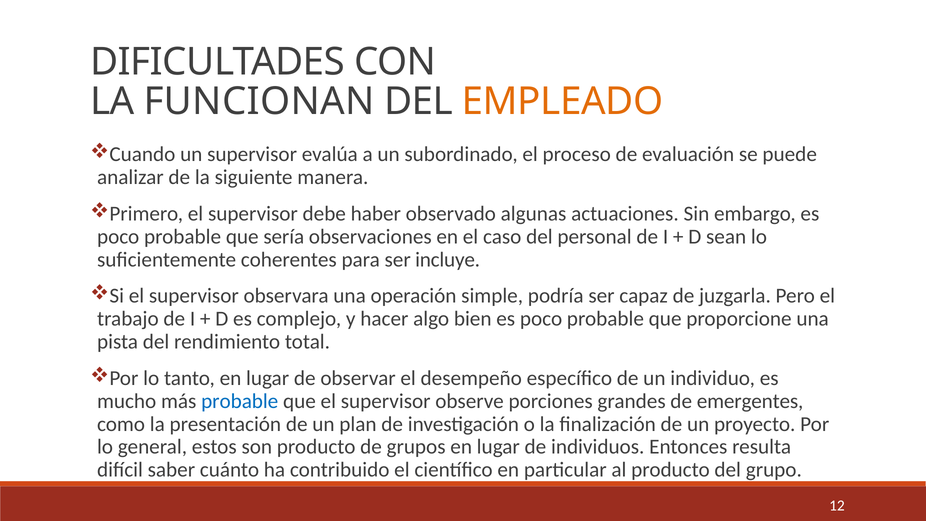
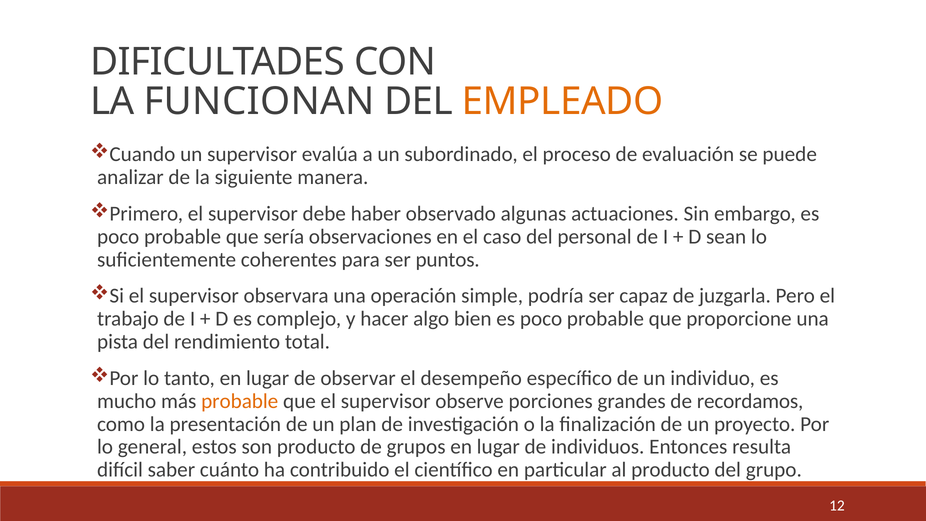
incluye: incluye -> puntos
probable at (240, 401) colour: blue -> orange
emergentes: emergentes -> recordamos
